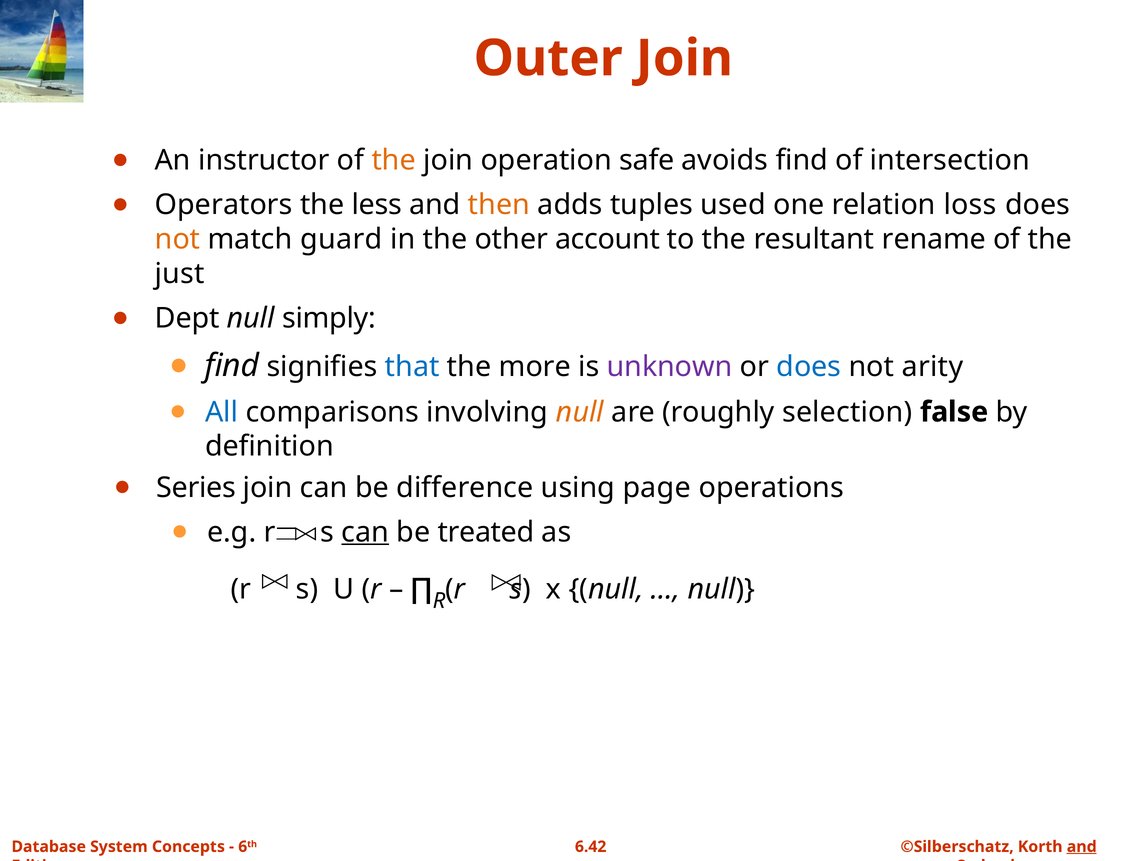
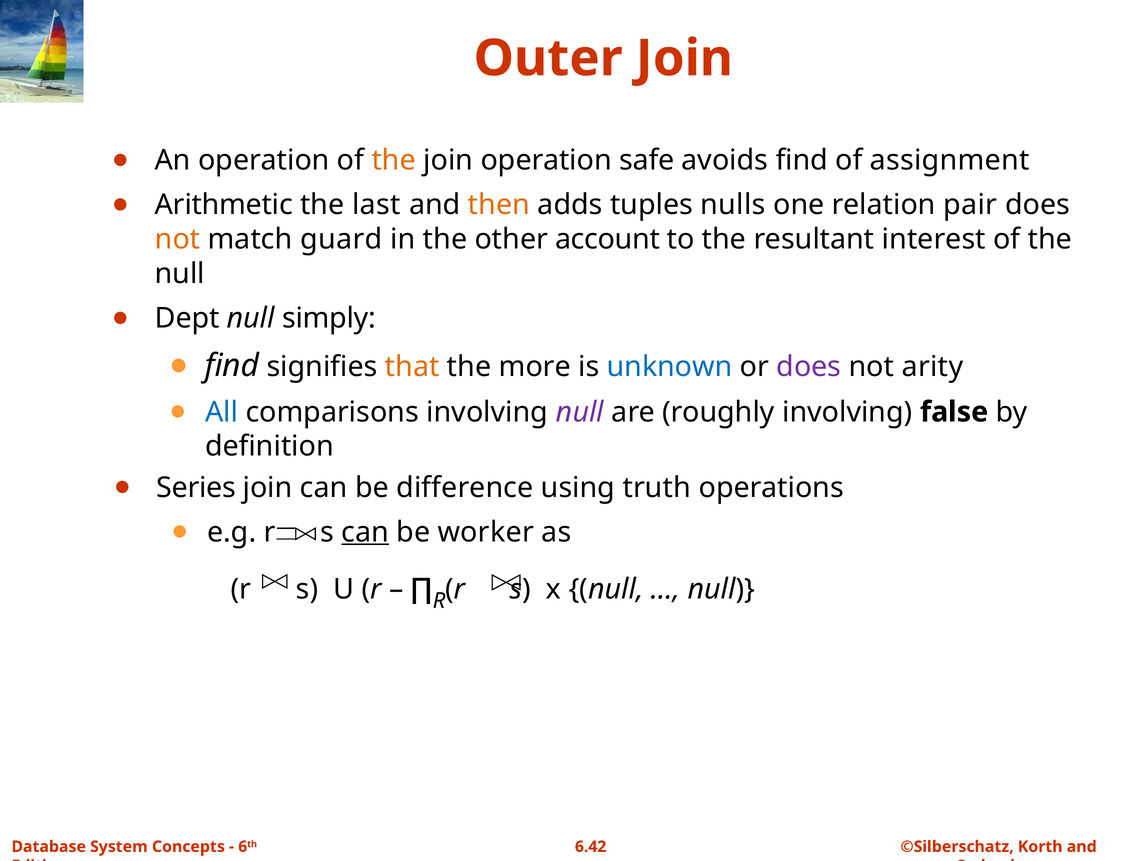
An instructor: instructor -> operation
intersection: intersection -> assignment
Operators: Operators -> Arithmetic
less: less -> last
used: used -> nulls
loss: loss -> pair
rename: rename -> interest
just at (180, 274): just -> null
that colour: blue -> orange
unknown colour: purple -> blue
does at (809, 367) colour: blue -> purple
null at (580, 412) colour: orange -> purple
roughly selection: selection -> involving
page: page -> truth
treated: treated -> worker
and at (1082, 847) underline: present -> none
